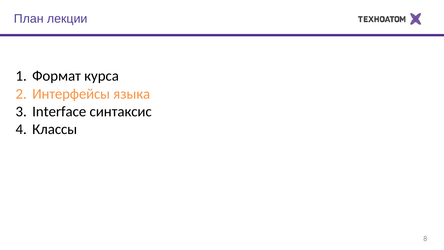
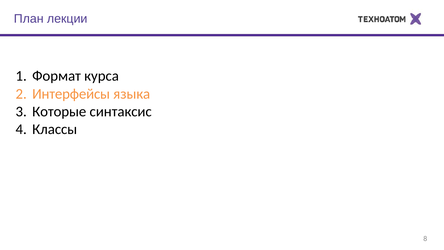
Interface: Interface -> Которые
